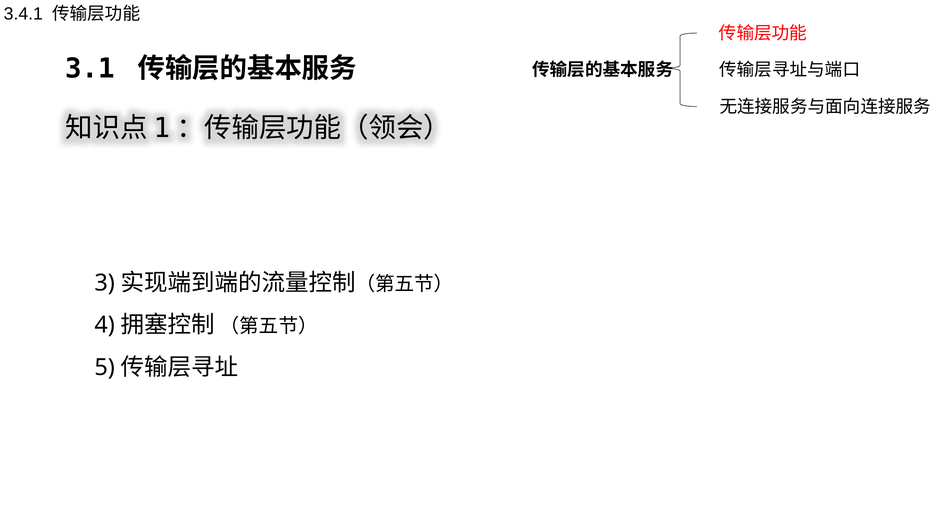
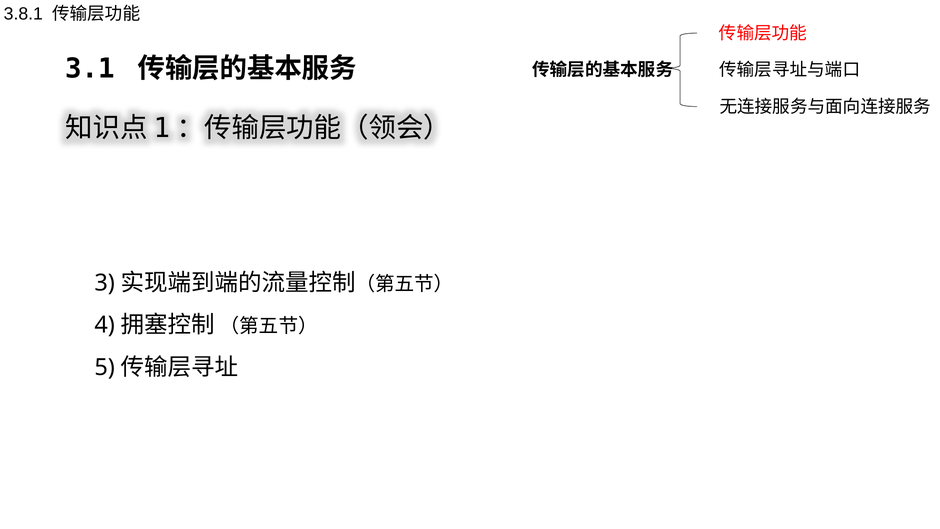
3.4.1: 3.4.1 -> 3.8.1
